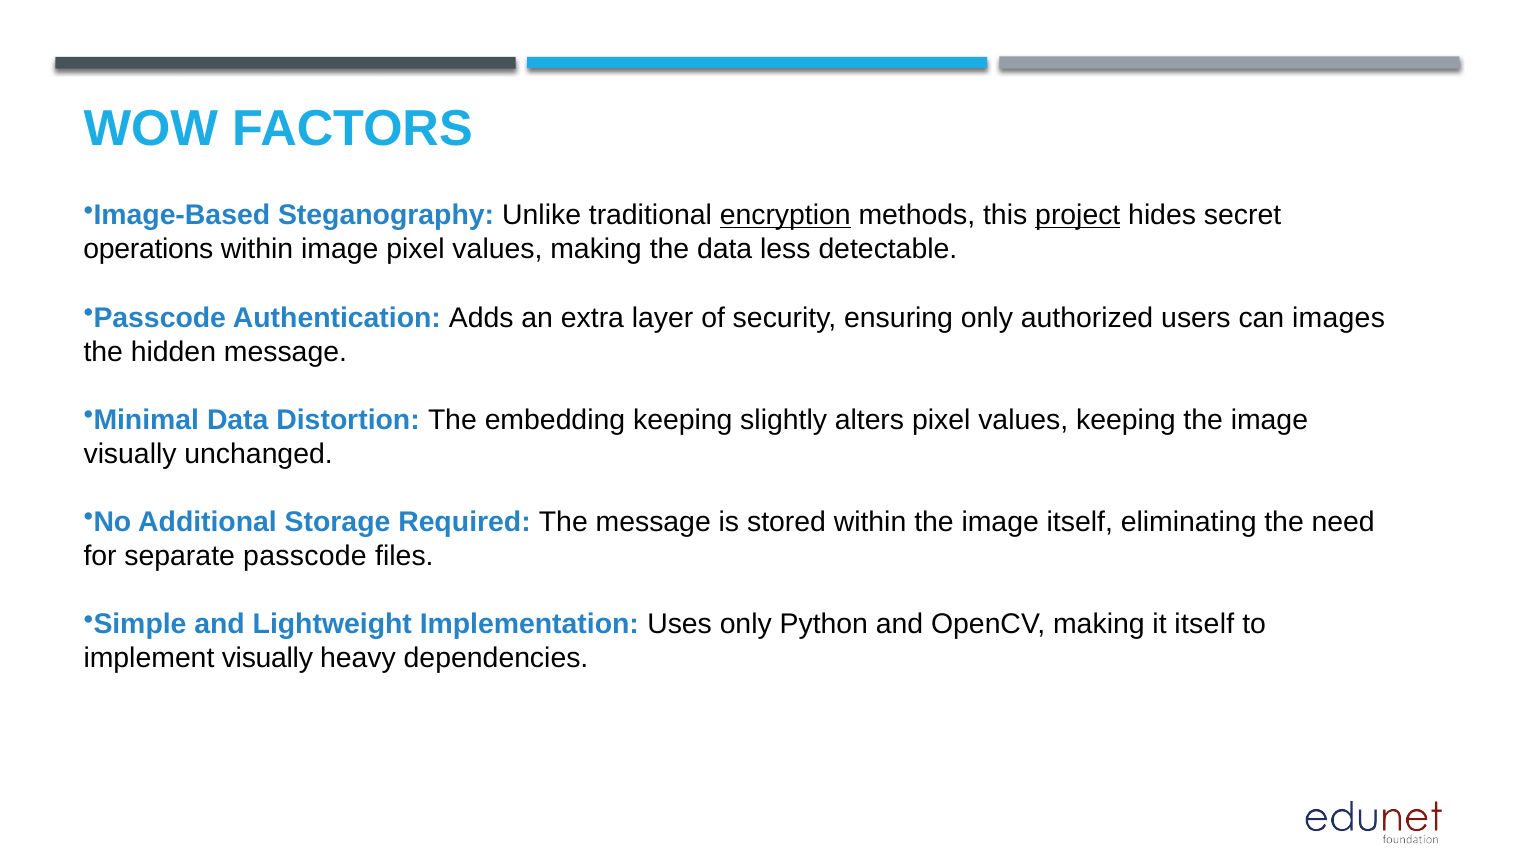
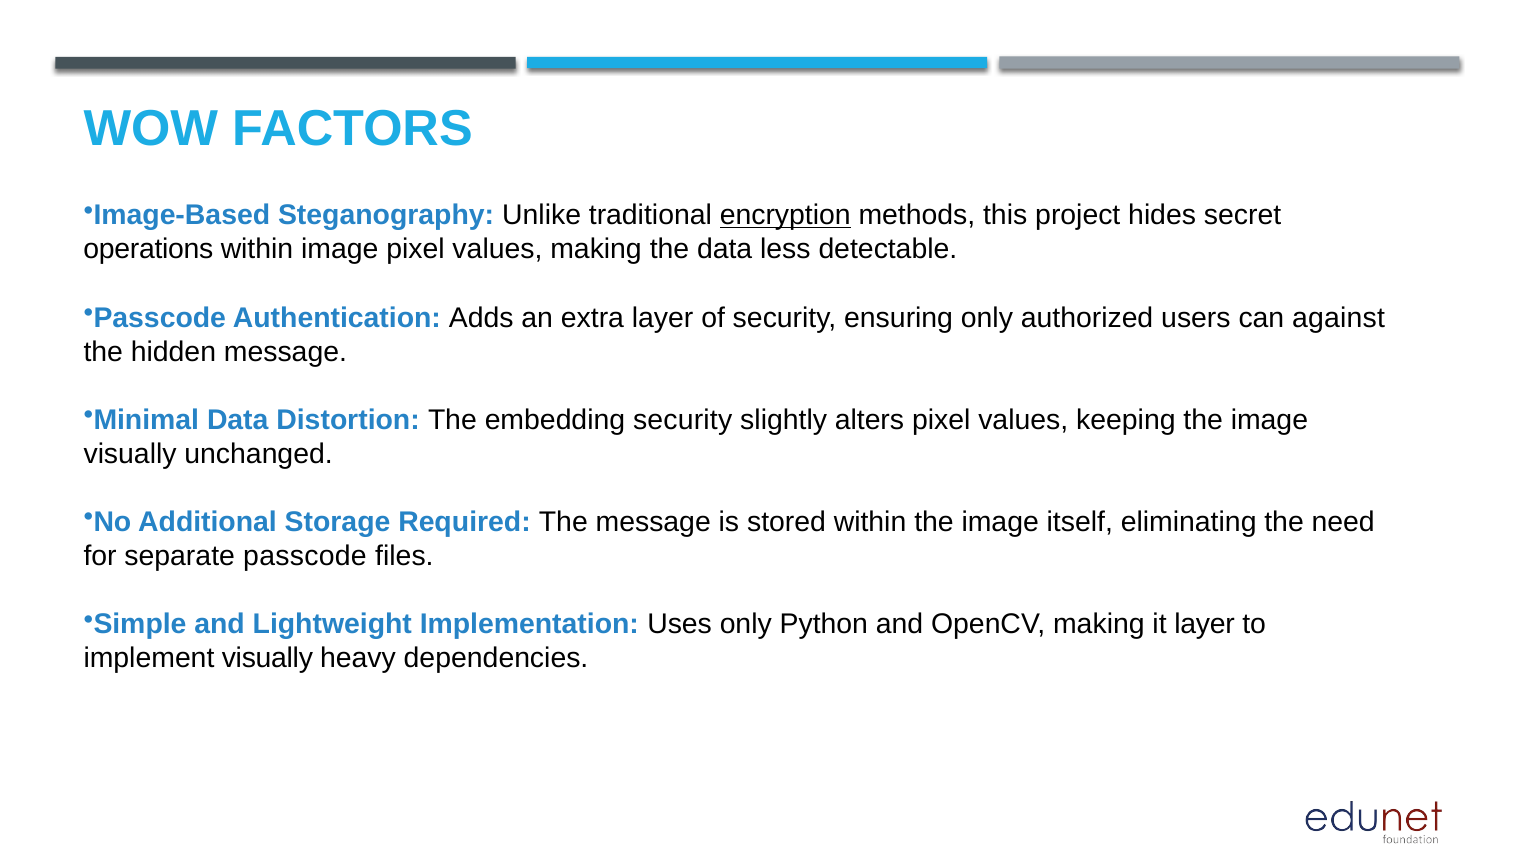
project underline: present -> none
images: images -> against
embedding keeping: keeping -> security
it itself: itself -> layer
